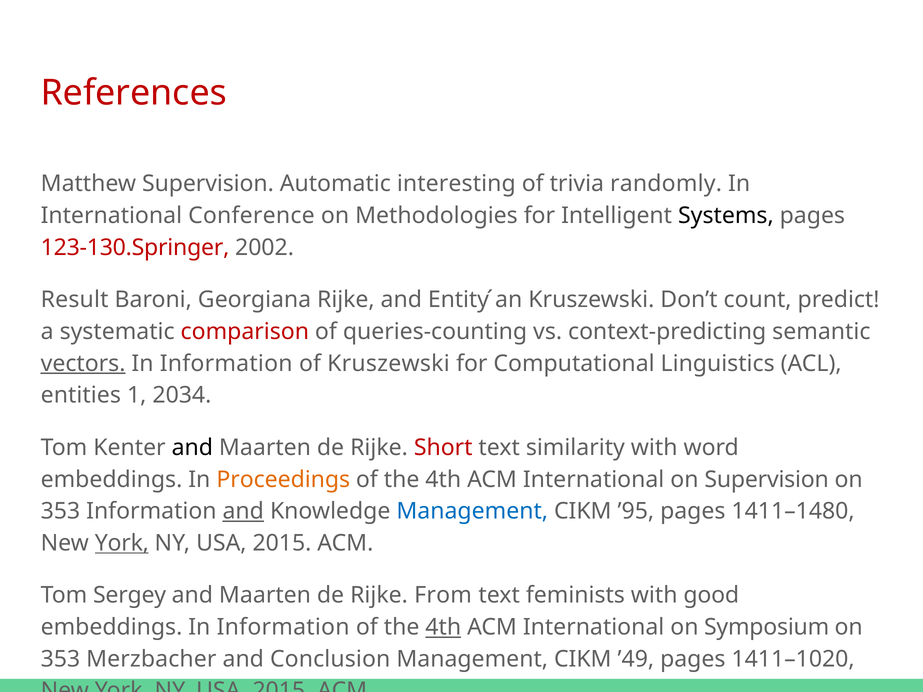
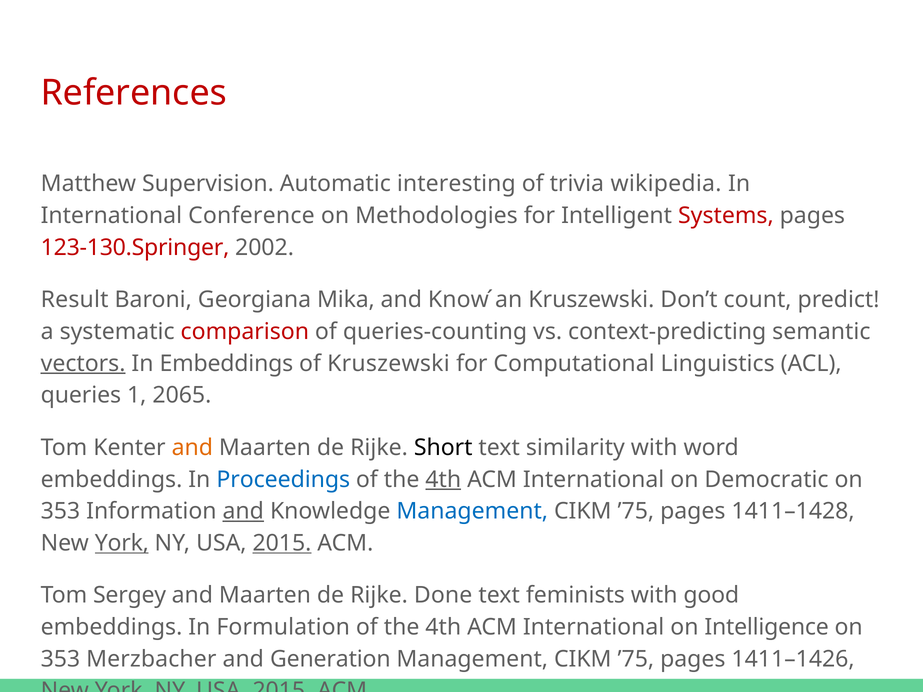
randomly: randomly -> wikipedia
Systems colour: black -> red
Georgiana Rijke: Rijke -> Mika
Entity: Entity -> Know
Information at (226, 364): Information -> Embeddings
entities: entities -> queries
2034: 2034 -> 2065
and at (192, 448) colour: black -> orange
Short colour: red -> black
Proceedings colour: orange -> blue
4th at (443, 480) underline: none -> present
on Supervision: Supervision -> Democratic
’95 at (636, 511): ’95 -> ’75
1411–1480: 1411–1480 -> 1411–1428
2015 at (282, 543) underline: none -> present
From: From -> Done
embeddings In Information: Information -> Formulation
4th at (443, 627) underline: present -> none
Symposium: Symposium -> Intelligence
Conclusion: Conclusion -> Generation
’49 at (636, 659): ’49 -> ’75
1411–1020: 1411–1020 -> 1411–1426
